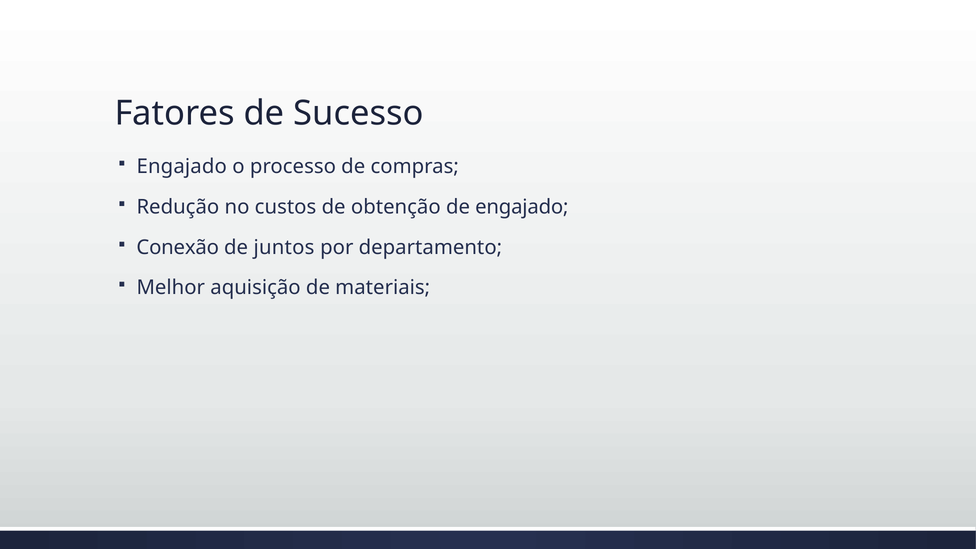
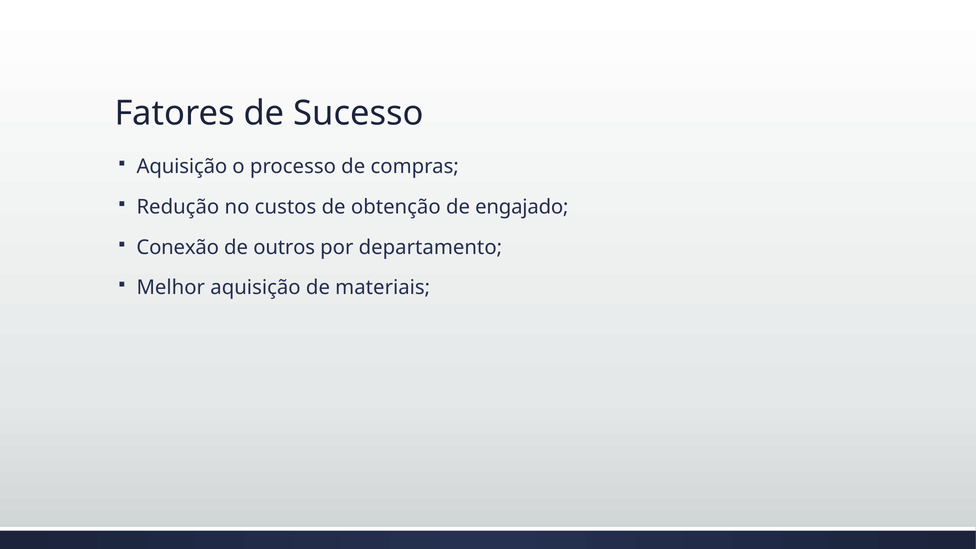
Engajado at (182, 167): Engajado -> Aquisição
juntos: juntos -> outros
